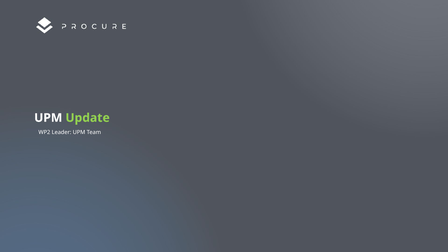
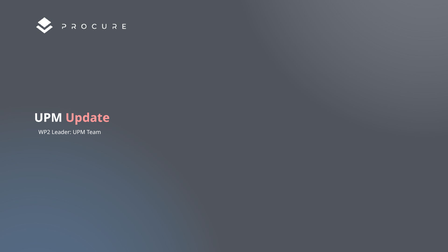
Update colour: light green -> pink
